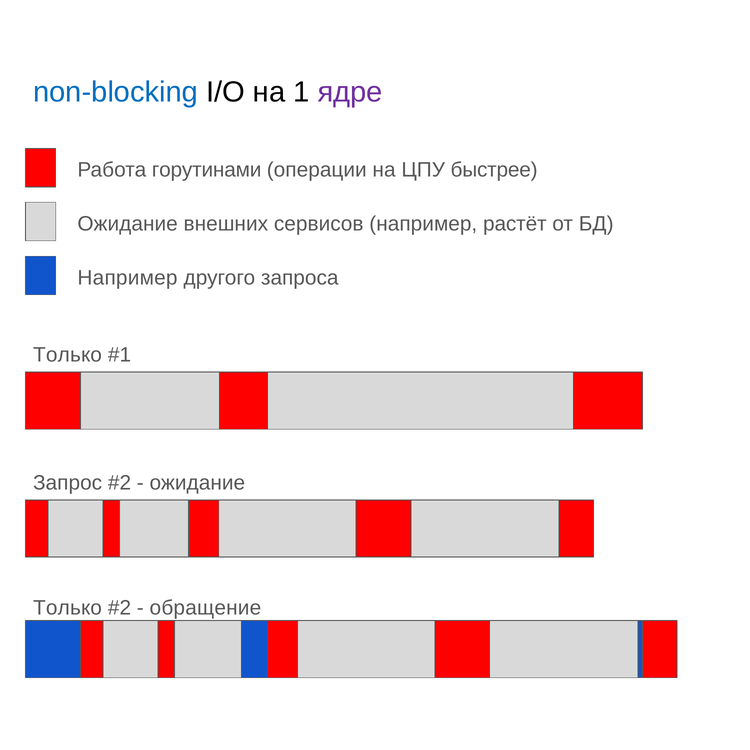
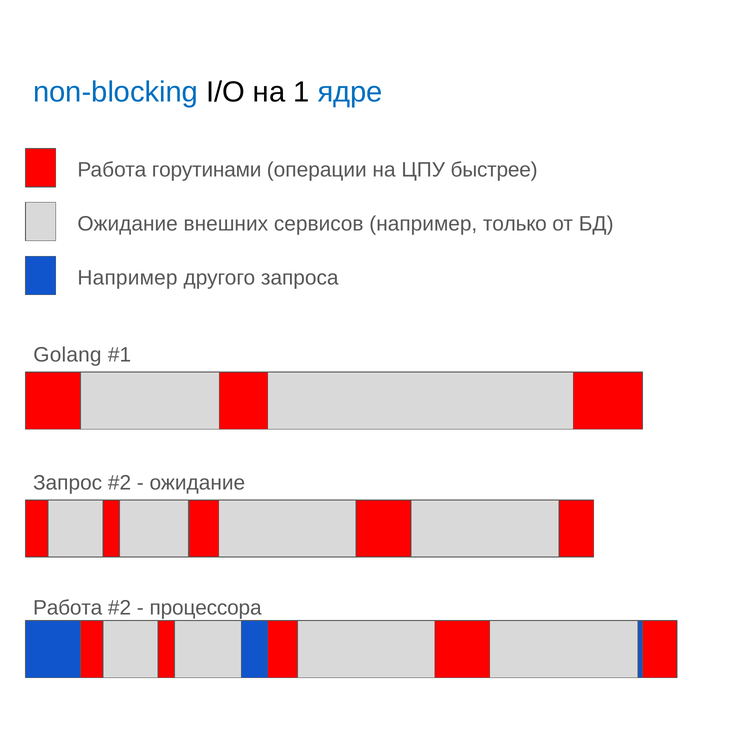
ядре colour: purple -> blue
растёт: растёт -> только
Только at (67, 355): Только -> Golang
Только at (67, 608): Только -> Работа
обращение: обращение -> процессора
